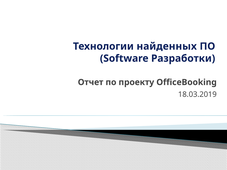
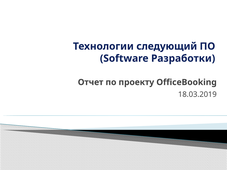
найденных: найденных -> следующий
